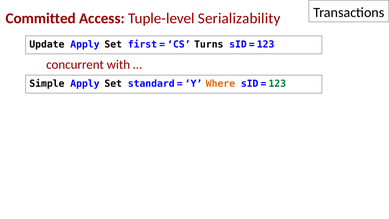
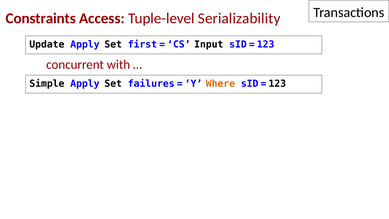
Committed: Committed -> Constraints
Turns: Turns -> Input
standard: standard -> failures
123 at (277, 84) colour: green -> black
